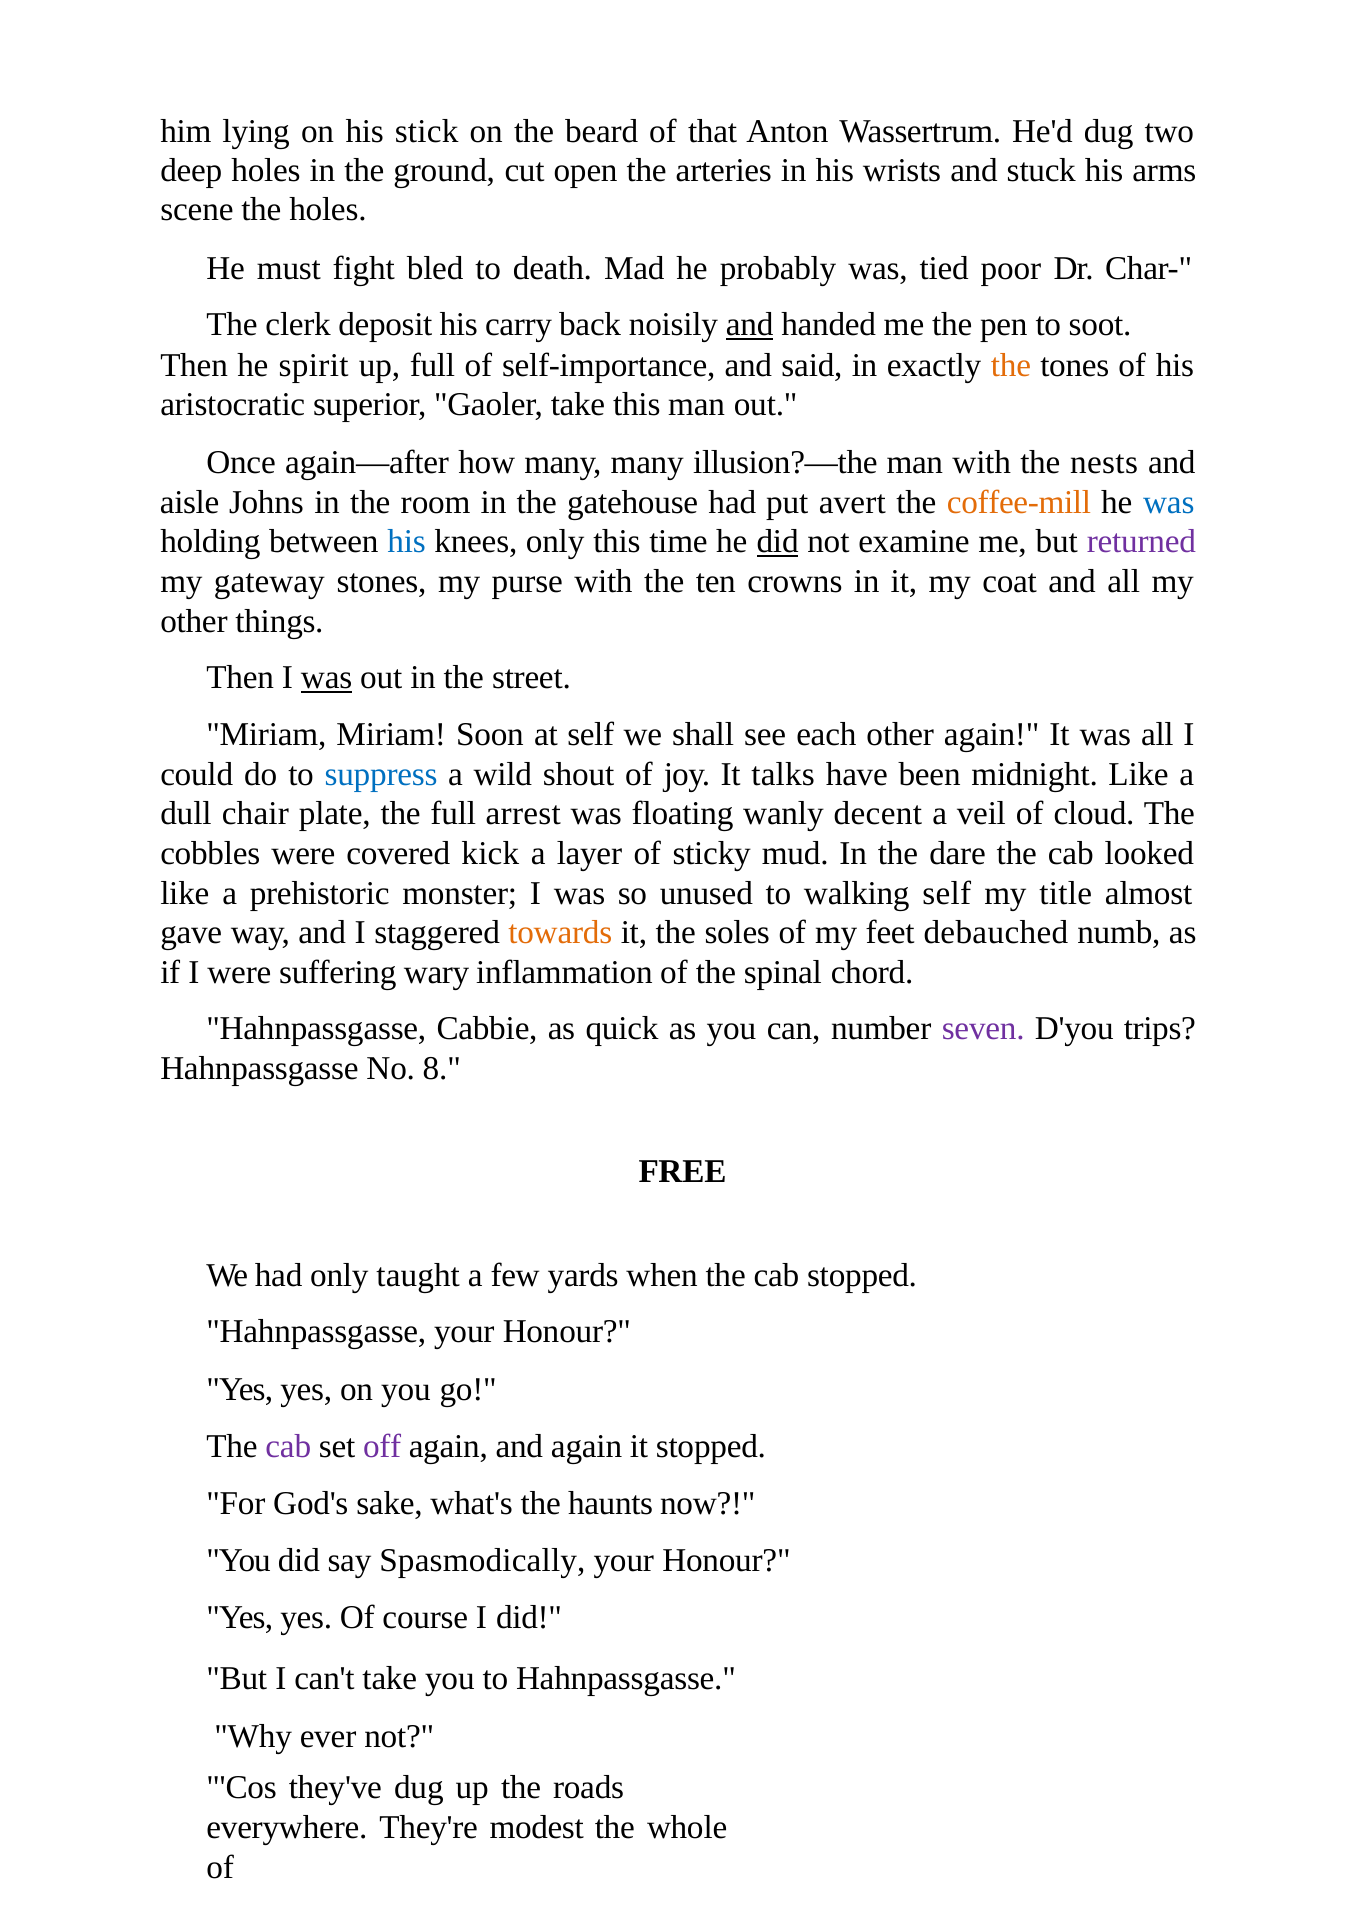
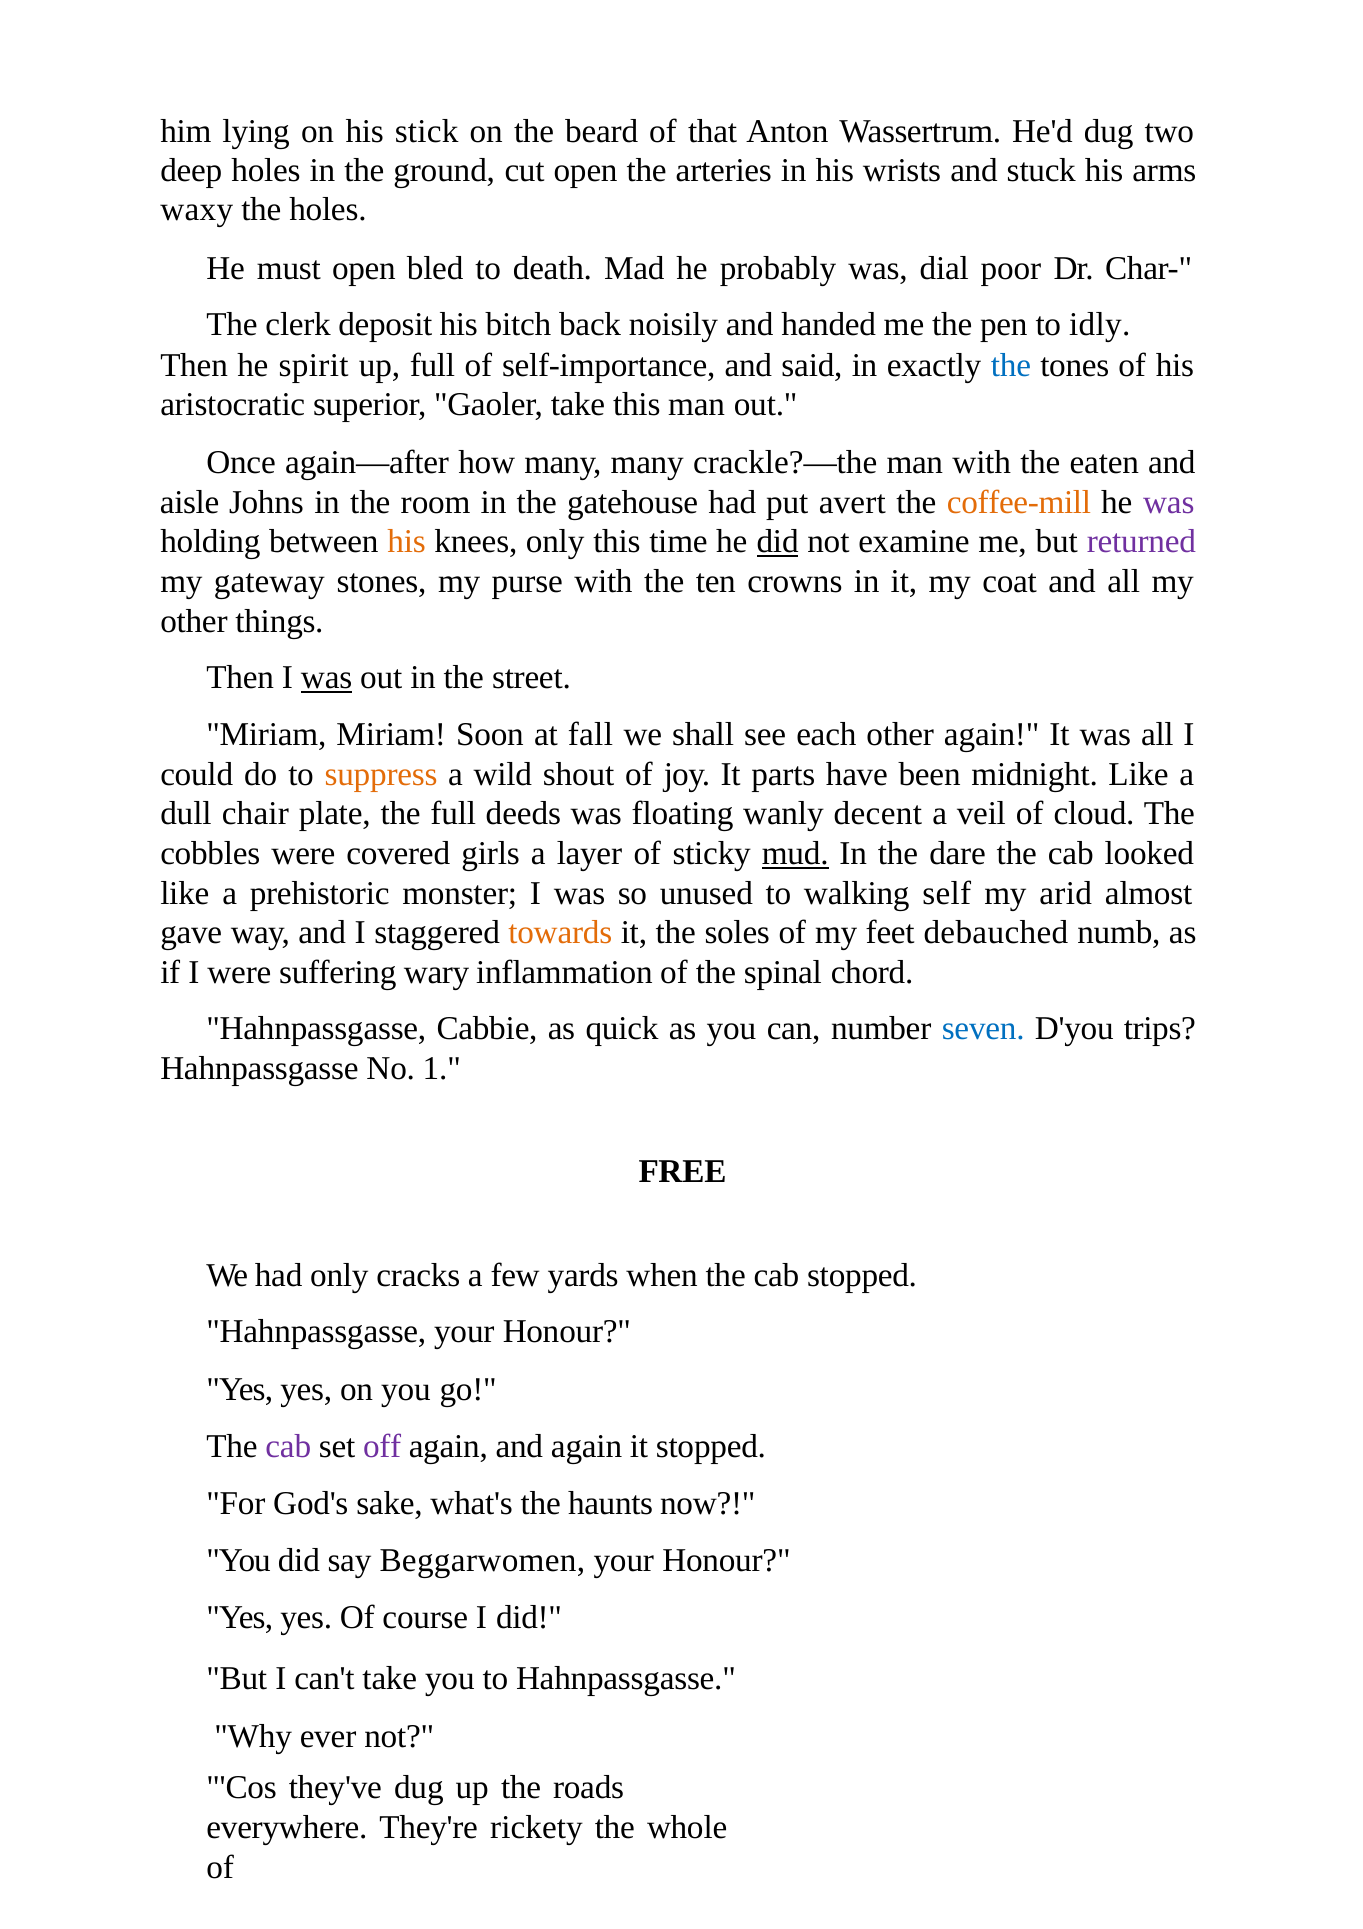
scene: scene -> waxy
must fight: fight -> open
tied: tied -> dial
carry: carry -> bitch
and at (750, 324) underline: present -> none
soot: soot -> idly
the at (1011, 365) colour: orange -> blue
illusion?—the: illusion?—the -> crackle?—the
nests: nests -> eaten
was at (1169, 502) colour: blue -> purple
his at (407, 542) colour: blue -> orange
at self: self -> fall
suppress colour: blue -> orange
talks: talks -> parts
arrest: arrest -> deeds
kick: kick -> girls
mud underline: none -> present
title: title -> arid
seven colour: purple -> blue
8: 8 -> 1
taught: taught -> cracks
Spasmodically: Spasmodically -> Beggarwomen
modest: modest -> rickety
